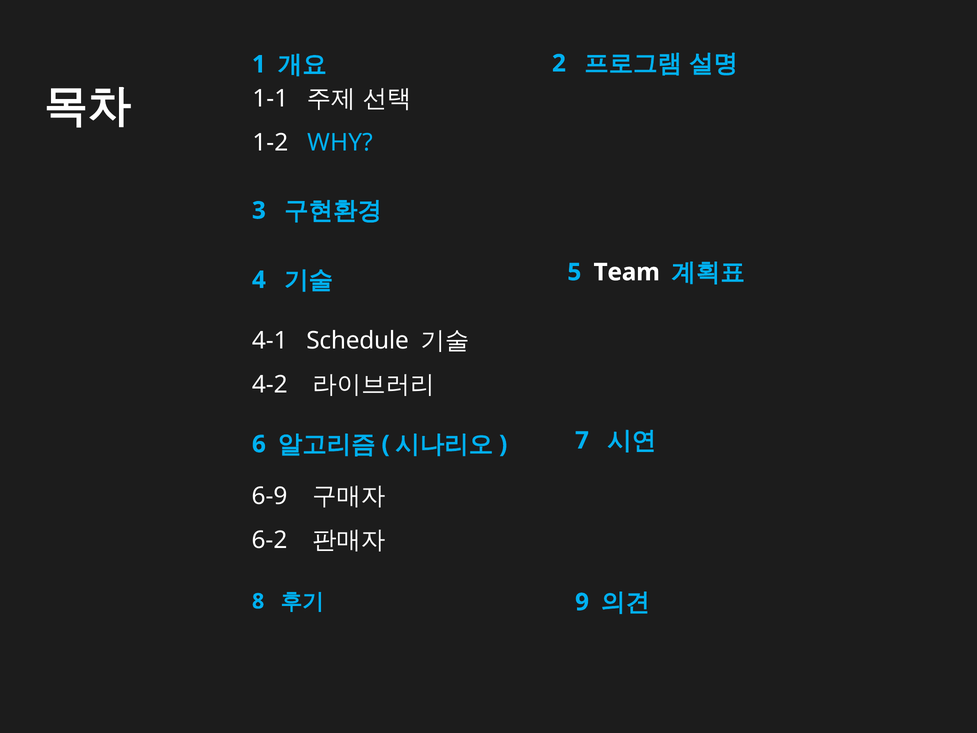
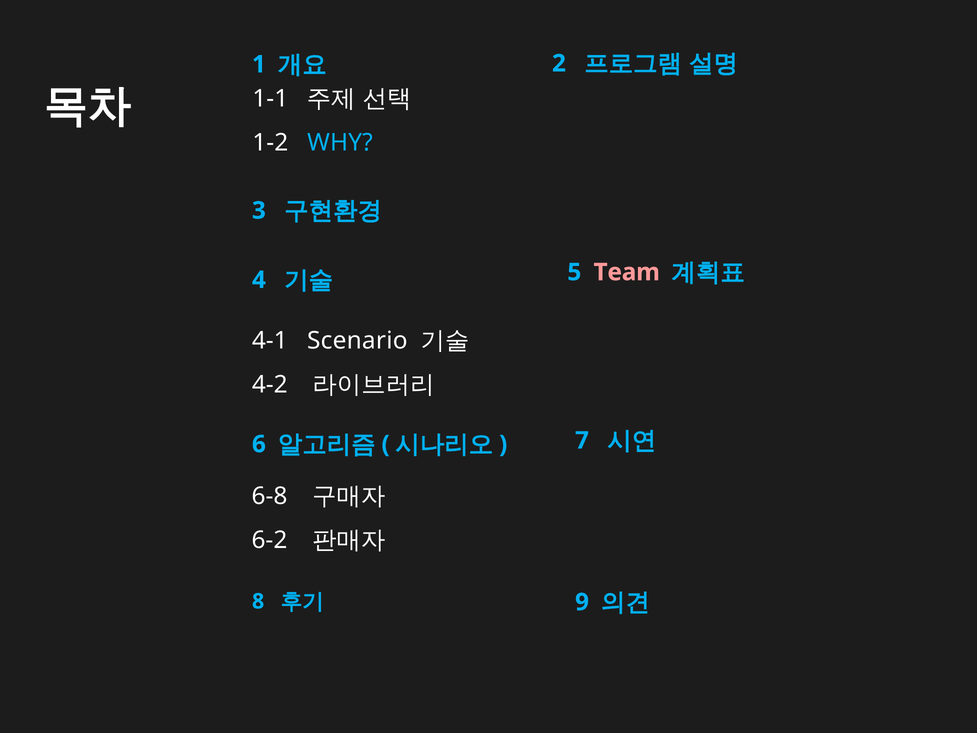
Team colour: white -> pink
Schedule: Schedule -> Scenario
6-9: 6-9 -> 6-8
